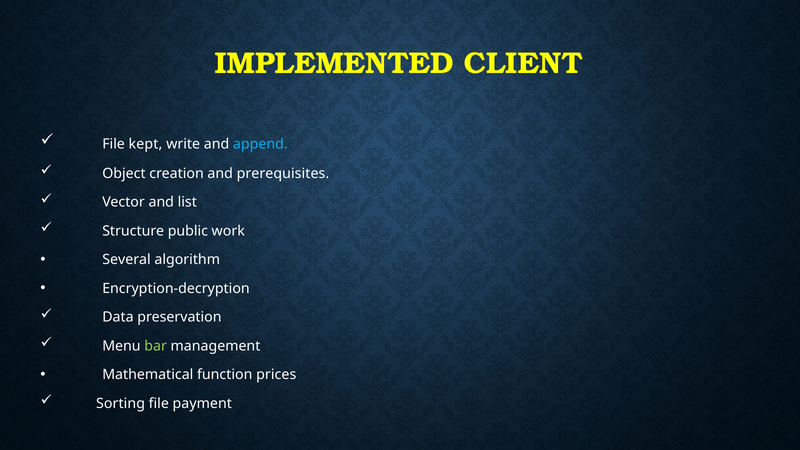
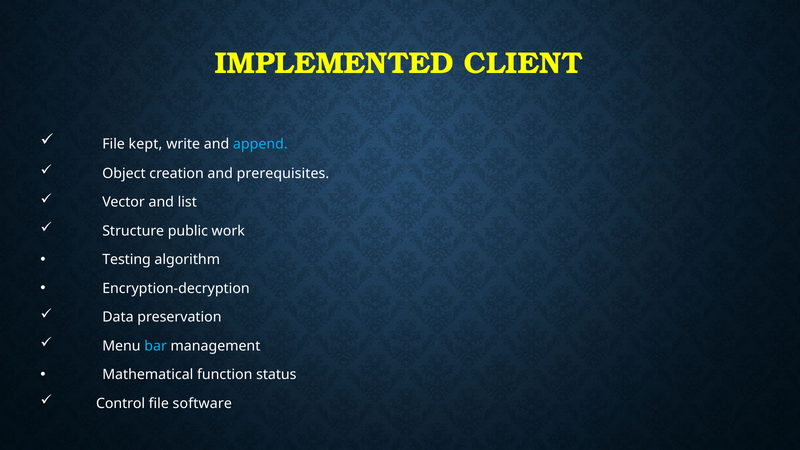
Several: Several -> Testing
bar colour: light green -> light blue
prices: prices -> status
Sorting: Sorting -> Control
payment: payment -> software
